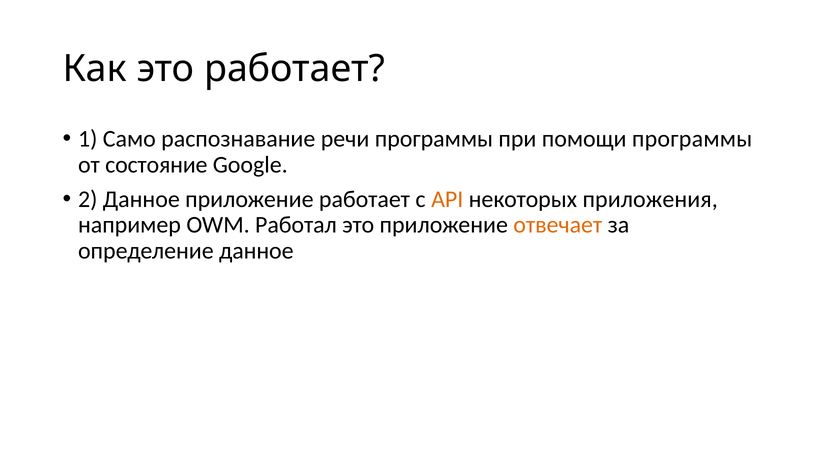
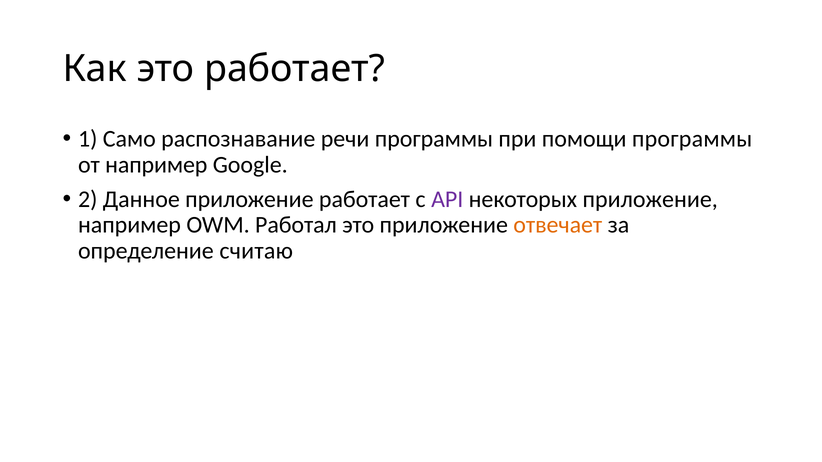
от состояние: состояние -> например
API colour: orange -> purple
некоторых приложения: приложения -> приложение
определение данное: данное -> считаю
